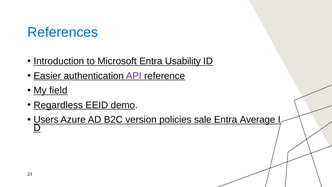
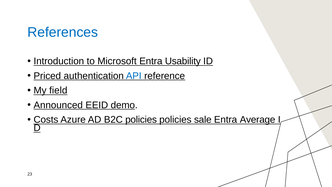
Easier: Easier -> Priced
API colour: purple -> blue
Regardless: Regardless -> Announced
Users: Users -> Costs
B2C version: version -> policies
